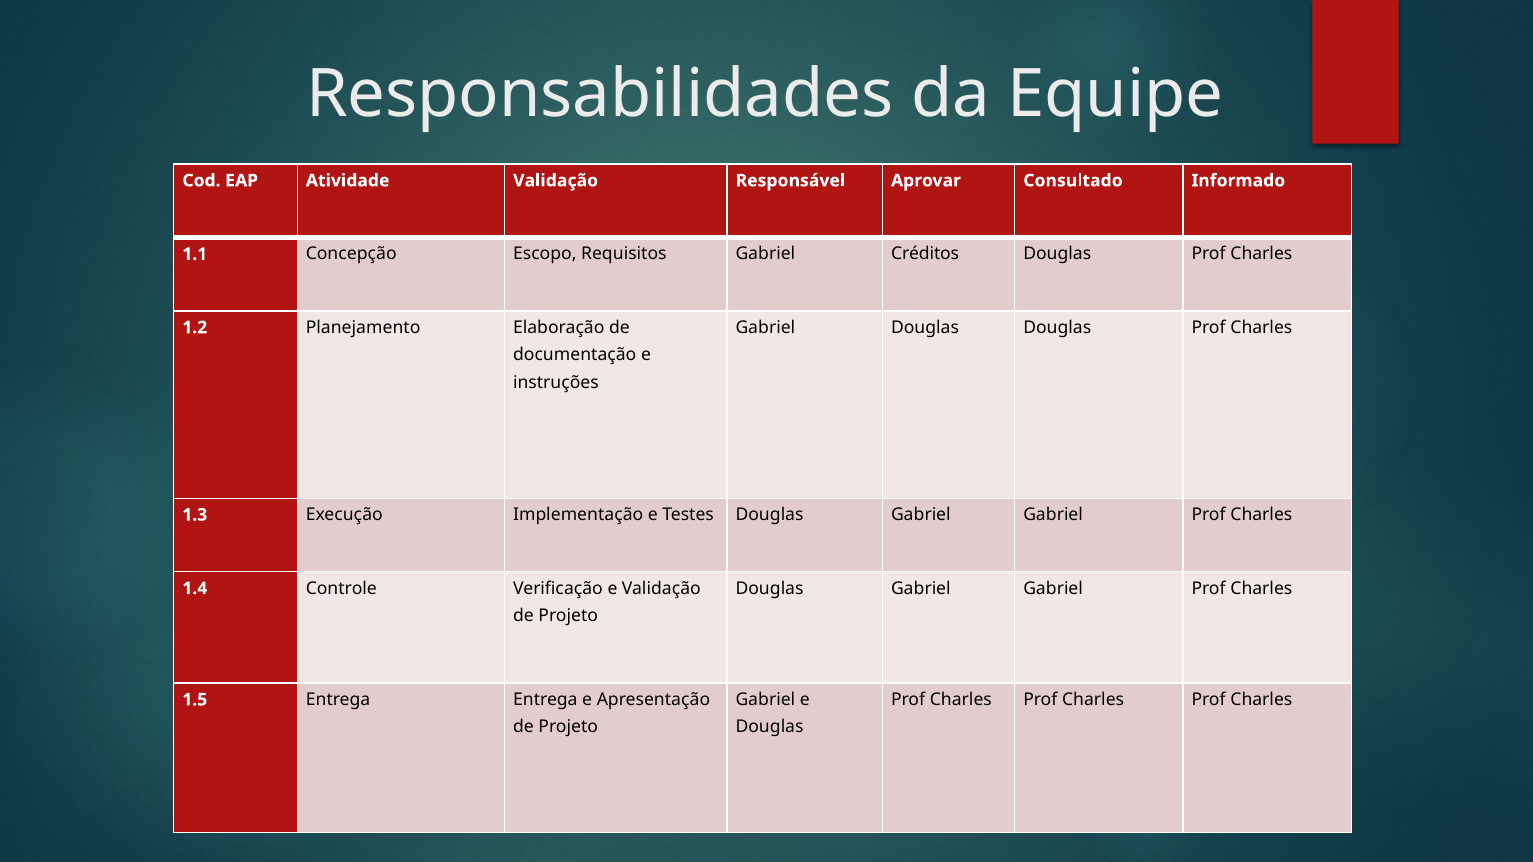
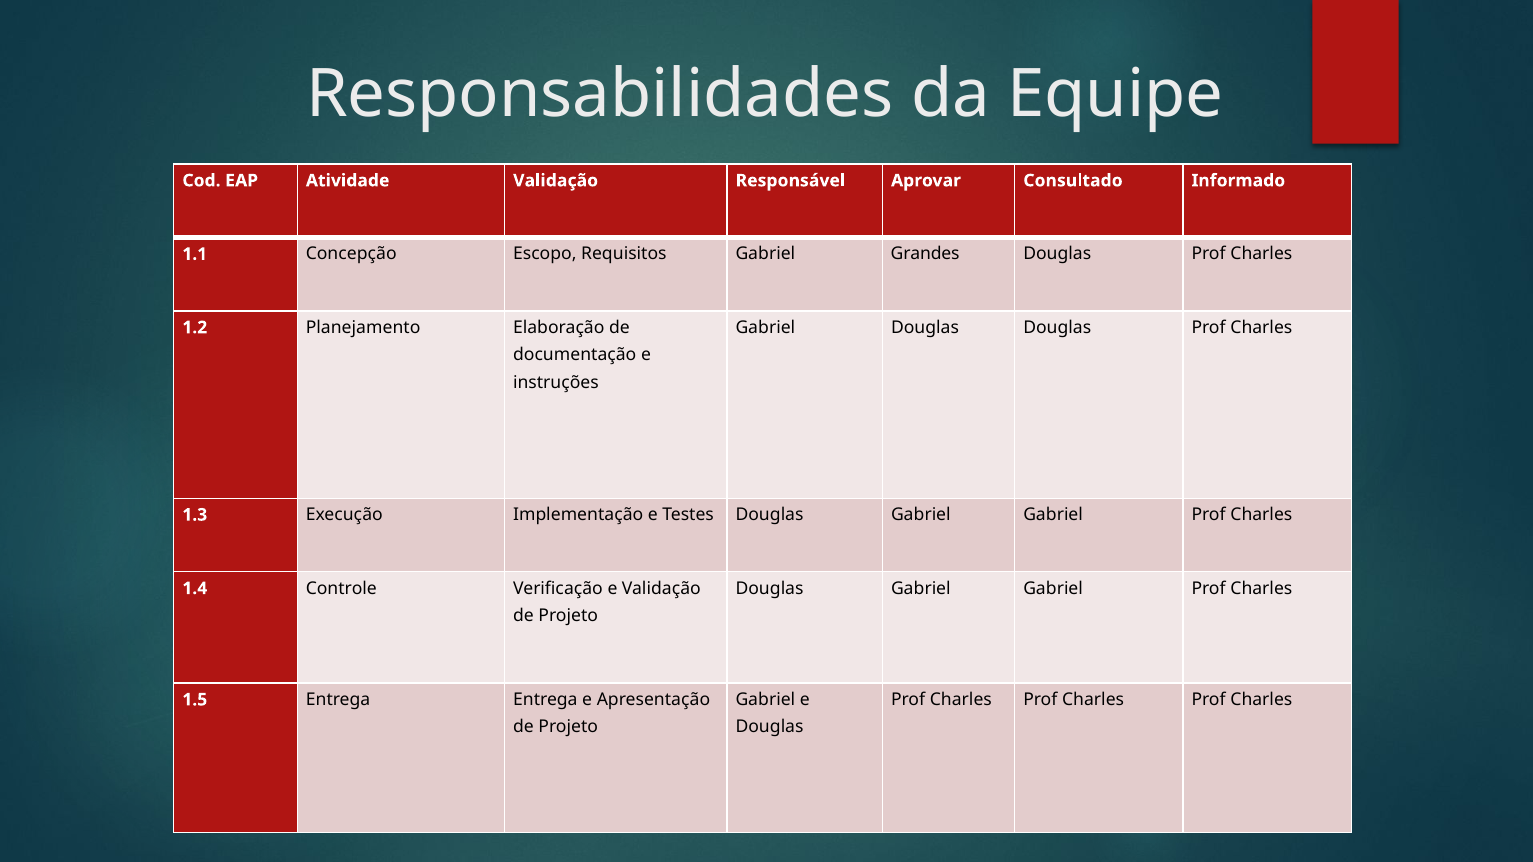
Créditos: Créditos -> Grandes
